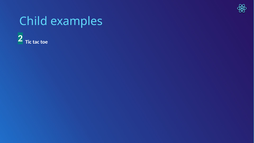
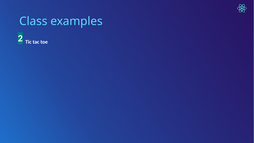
Child: Child -> Class
